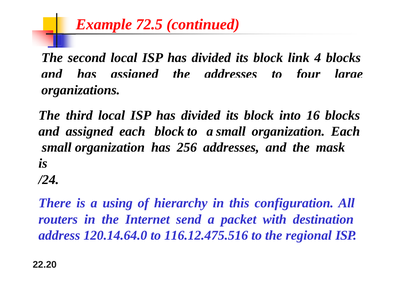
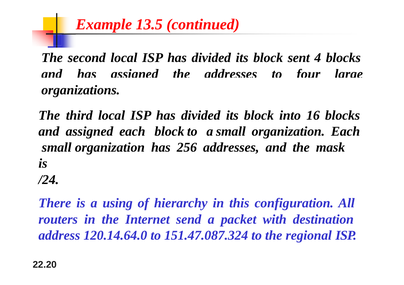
72.5: 72.5 -> 13.5
link: link -> sent
116.12.475.516: 116.12.475.516 -> 151.47.087.324
